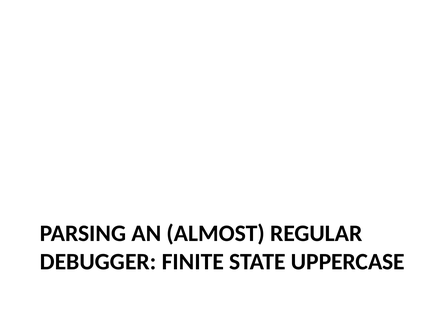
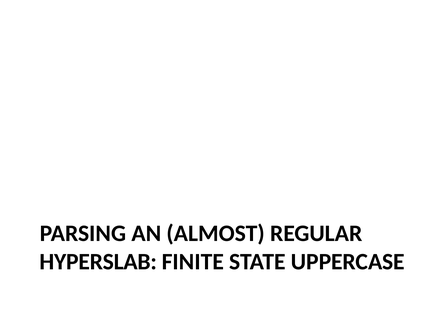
DEBUGGER: DEBUGGER -> HYPERSLAB
